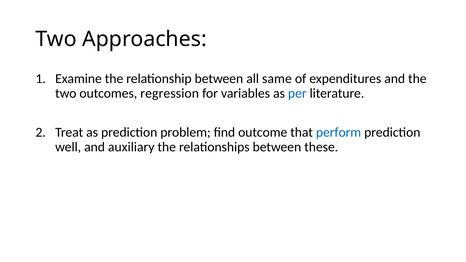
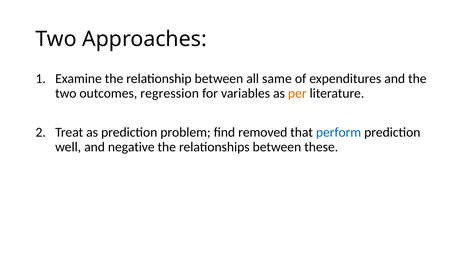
per colour: blue -> orange
outcome: outcome -> removed
auxiliary: auxiliary -> negative
